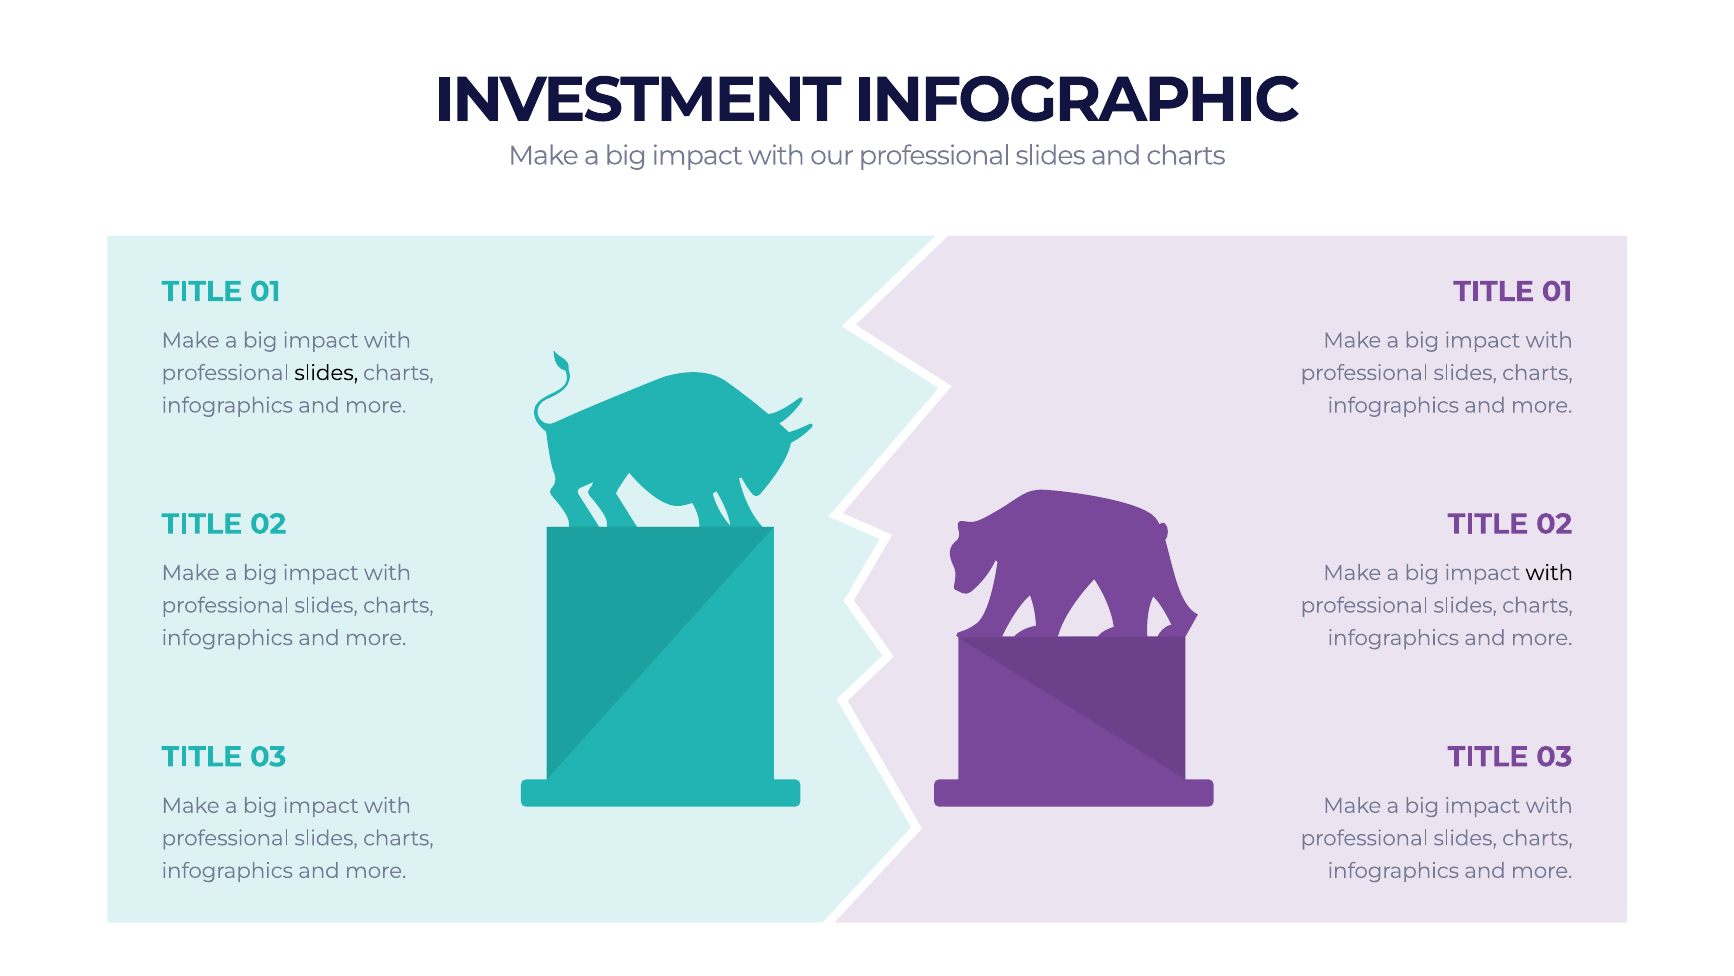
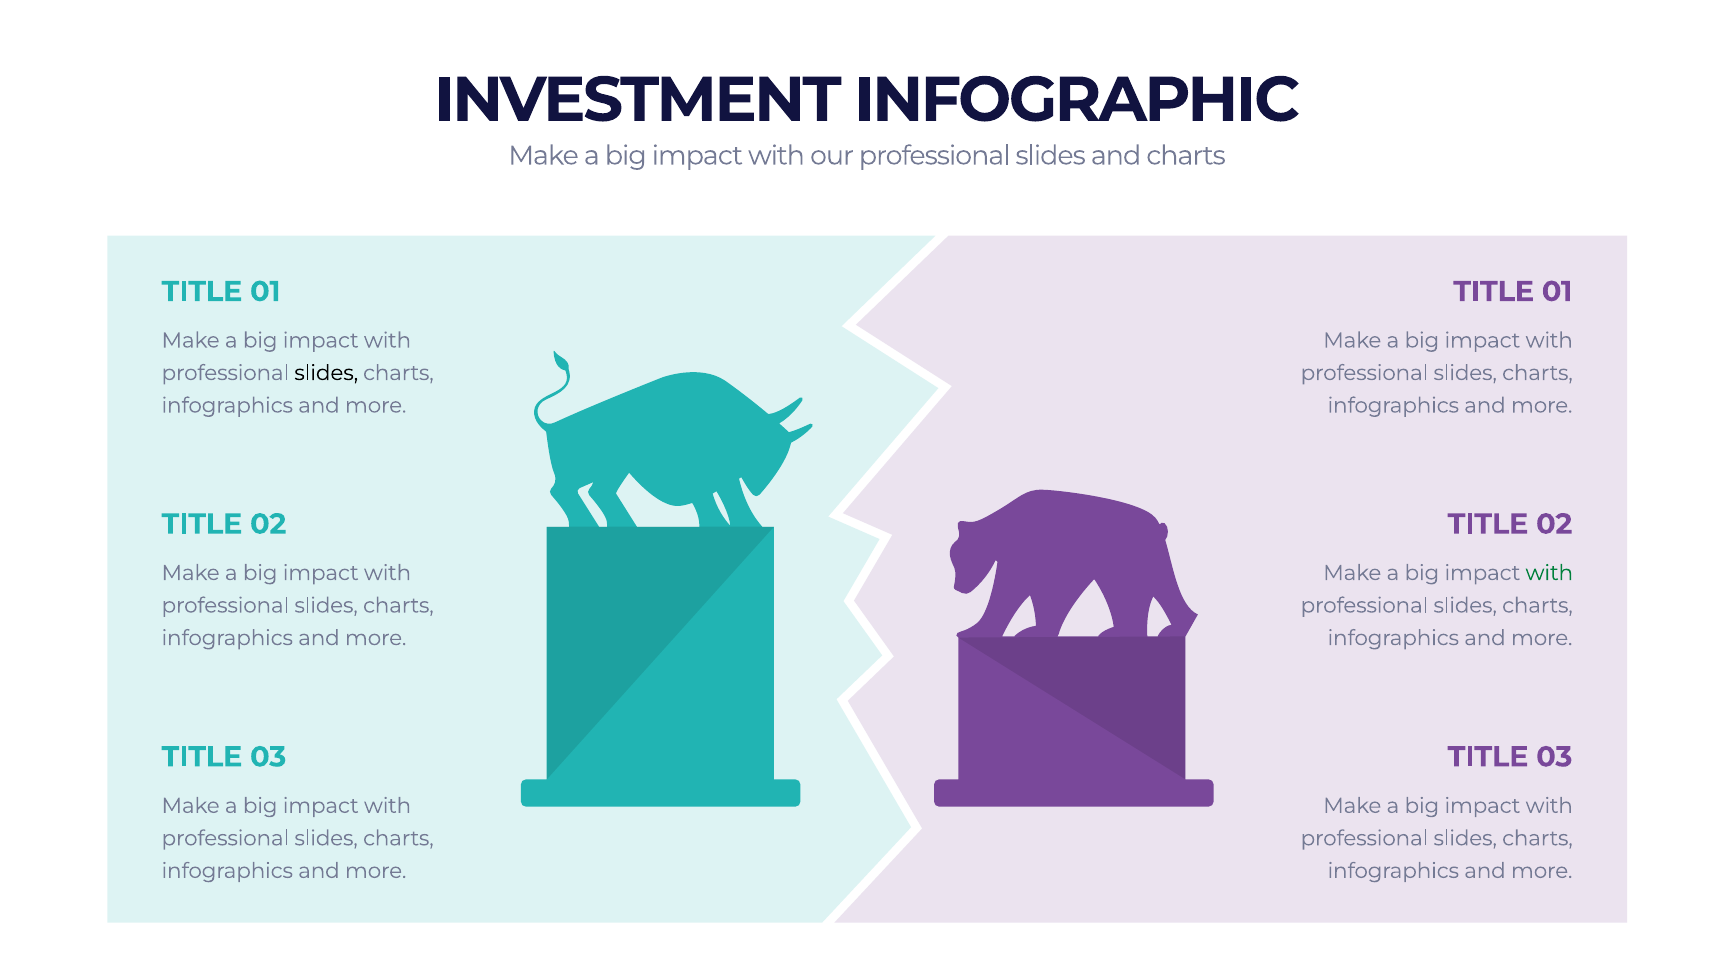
with at (1549, 573) colour: black -> green
